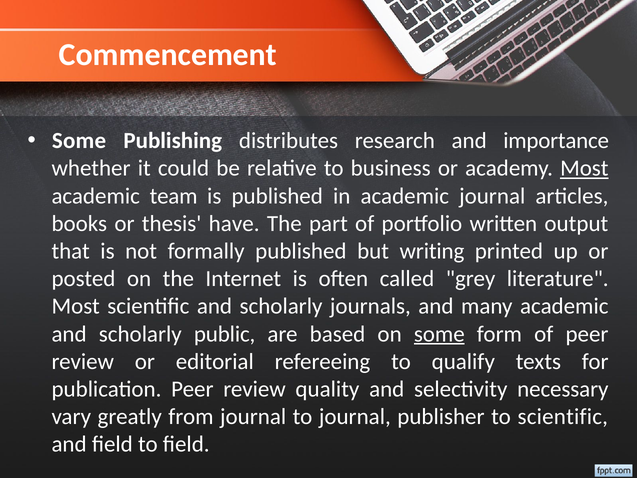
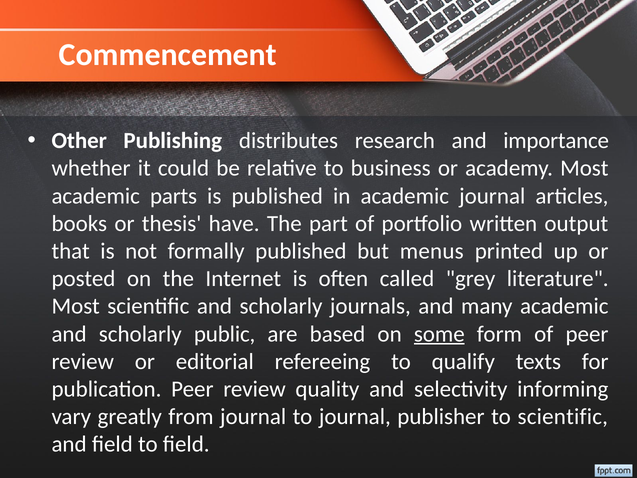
Some at (79, 141): Some -> Other
Most at (584, 168) underline: present -> none
team: team -> parts
writing: writing -> menus
necessary: necessary -> informing
